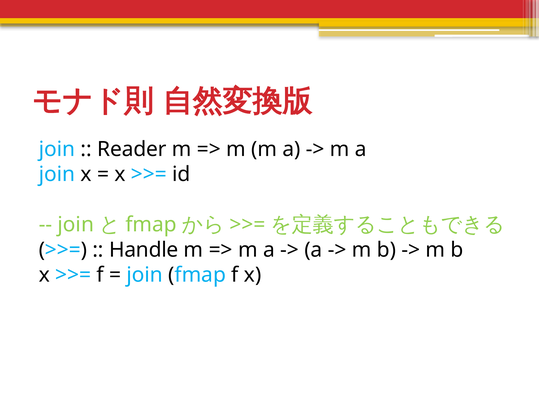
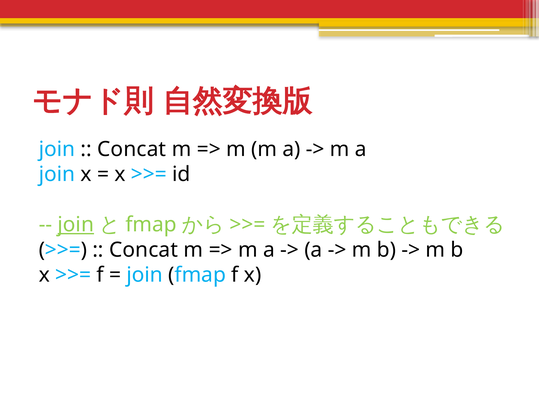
Reader at (132, 149): Reader -> Concat
join at (76, 225) underline: none -> present
Handle at (144, 250): Handle -> Concat
